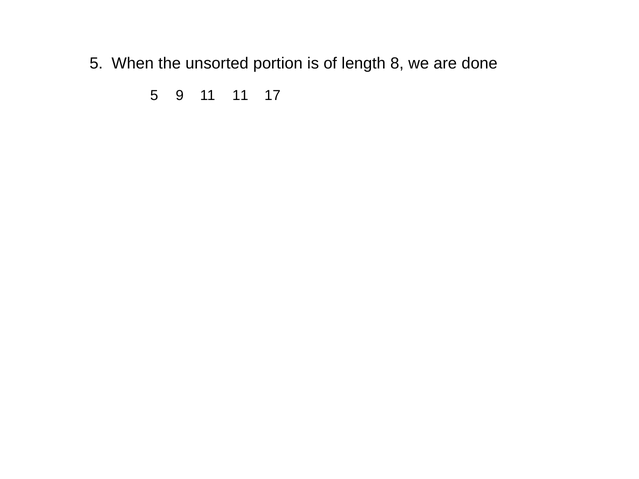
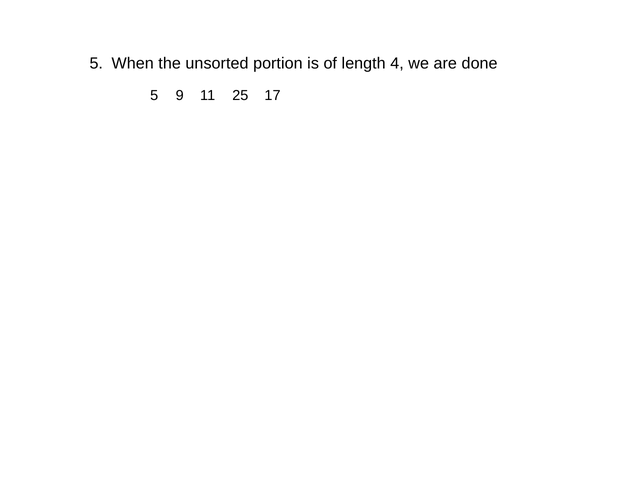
8: 8 -> 4
11 11: 11 -> 25
